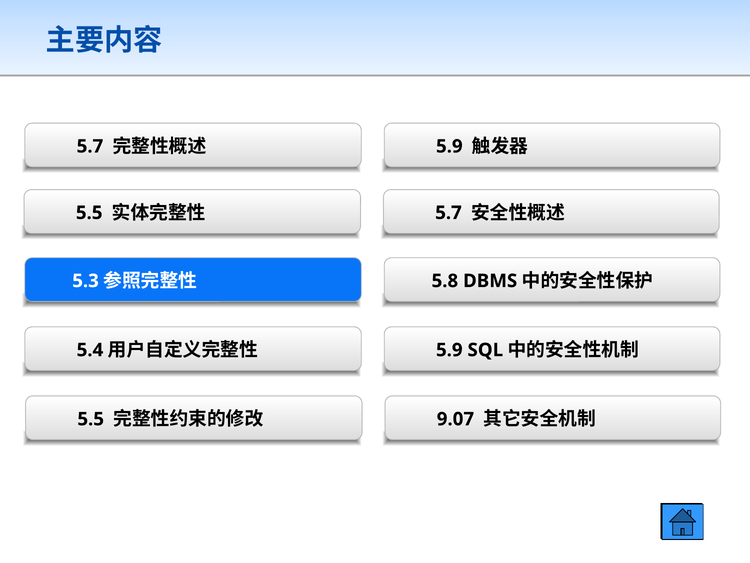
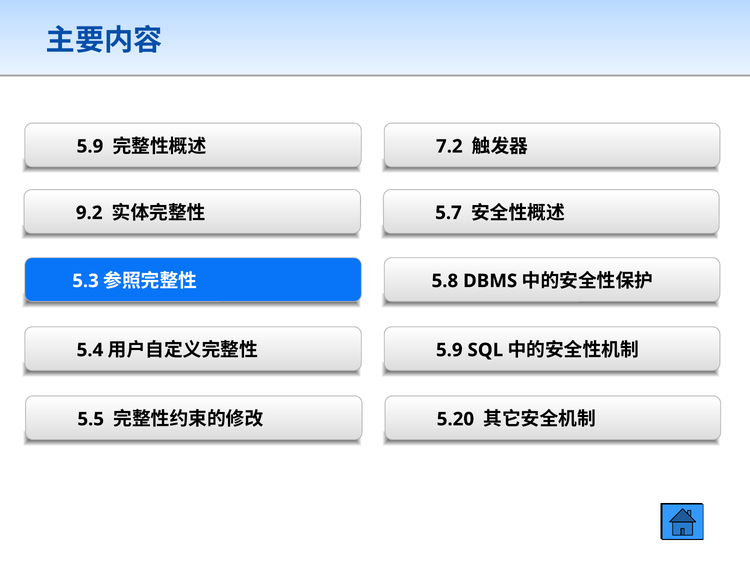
5.7 at (90, 146): 5.7 -> 5.9
5.9 at (449, 146): 5.9 -> 7.2
5.5 at (89, 213): 5.5 -> 9.2
9.07: 9.07 -> 5.20
